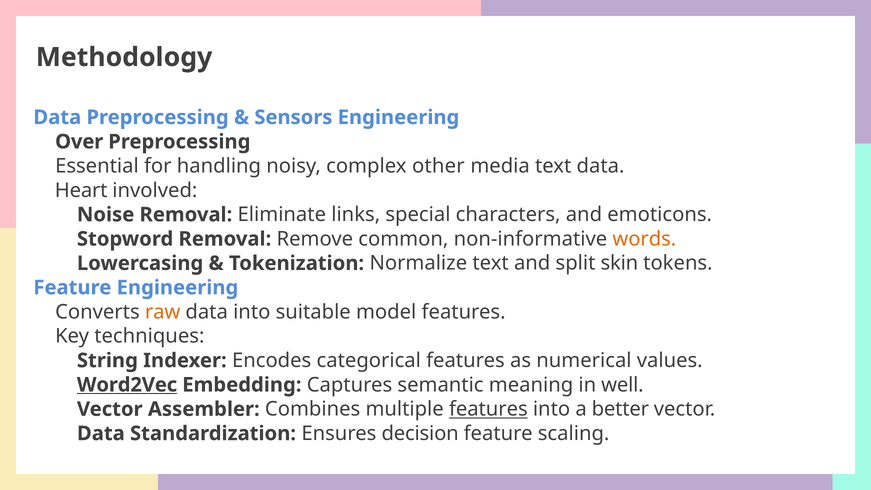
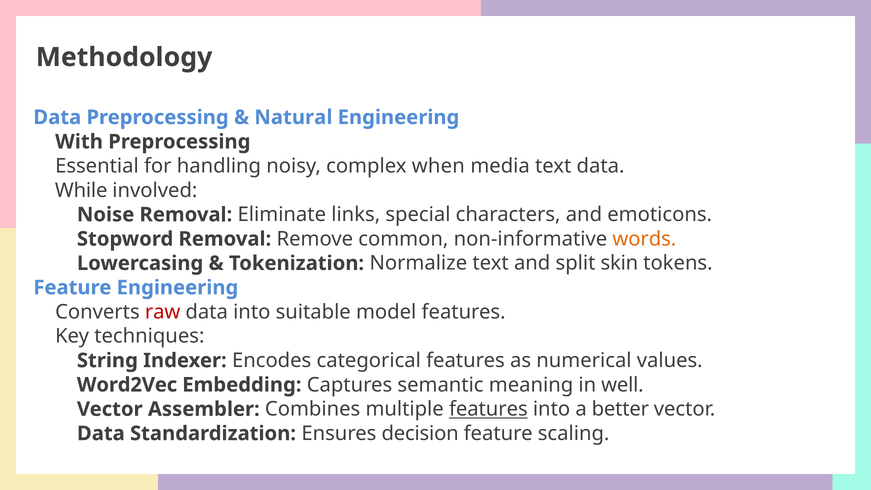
Sensors: Sensors -> Natural
Over: Over -> With
other: other -> when
Heart: Heart -> While
raw colour: orange -> red
Word2Vec underline: present -> none
